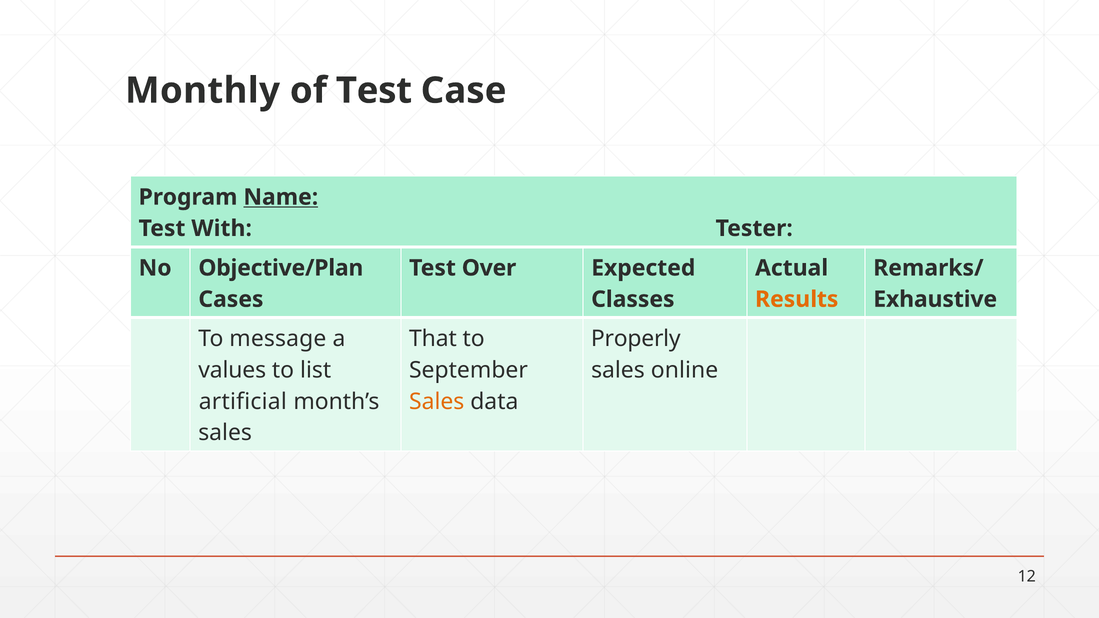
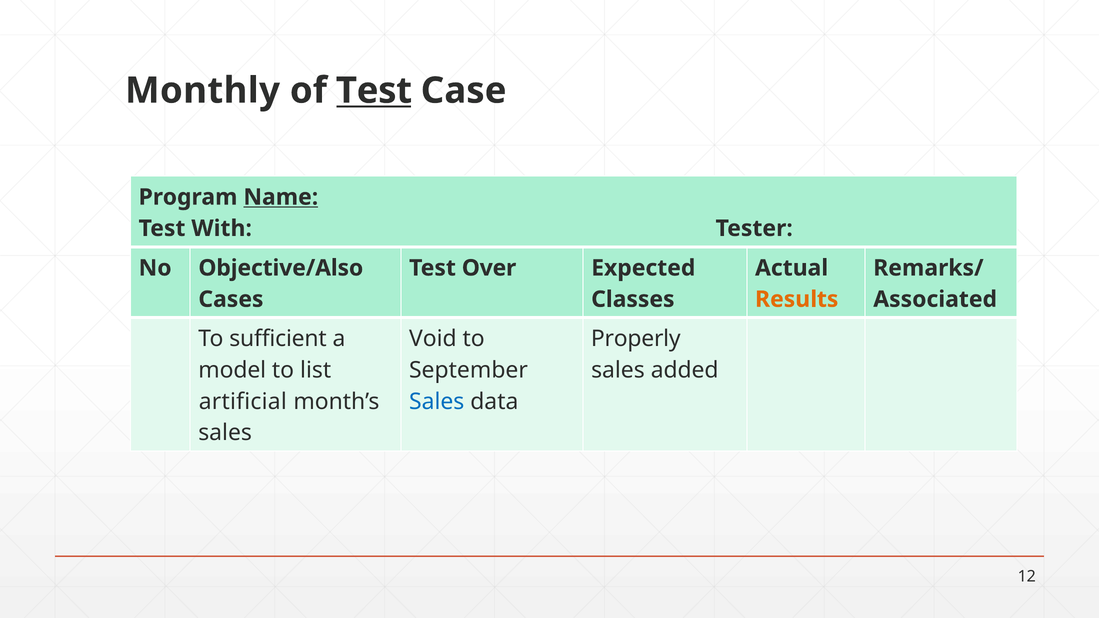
Test at (374, 91) underline: none -> present
Objective/Plan: Objective/Plan -> Objective/Also
Exhaustive: Exhaustive -> Associated
message: message -> sufficient
That: That -> Void
values: values -> model
online: online -> added
Sales at (437, 402) colour: orange -> blue
